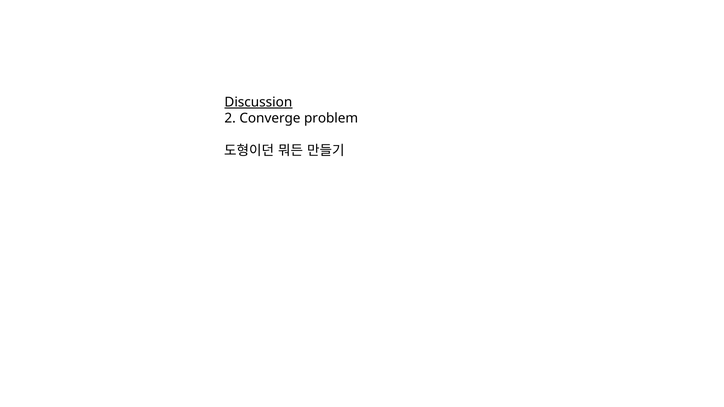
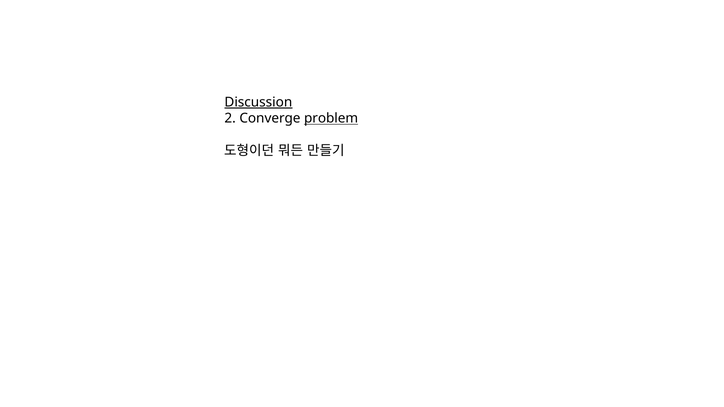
problem underline: none -> present
